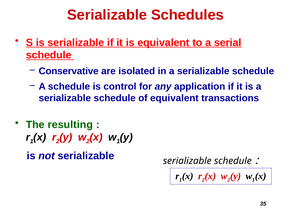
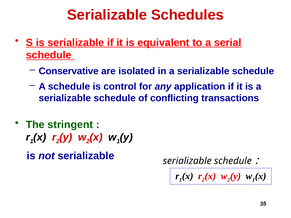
of equivalent: equivalent -> conflicting
resulting: resulting -> stringent
